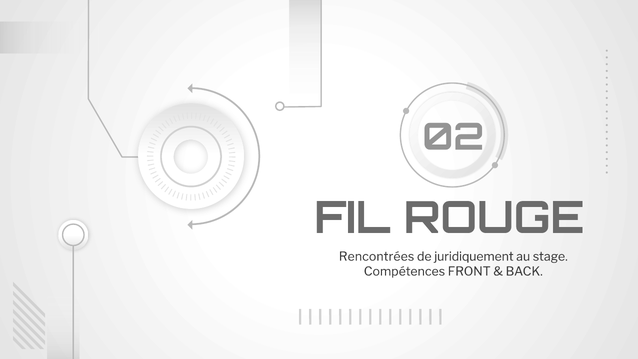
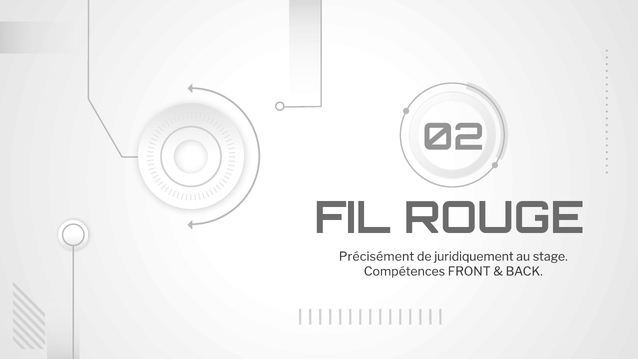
Rencontrées: Rencontrées -> Précisément
